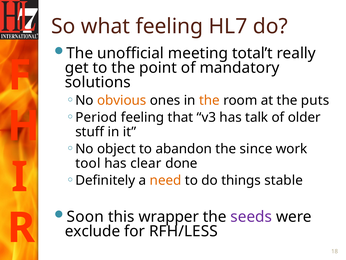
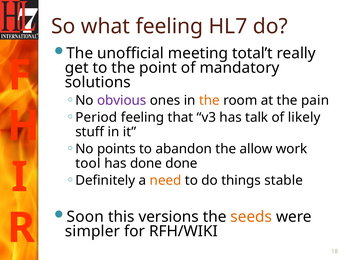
obvious colour: orange -> purple
puts: puts -> pain
older: older -> likely
object: object -> points
since: since -> allow
has clear: clear -> done
wrapper: wrapper -> versions
seeds colour: purple -> orange
exclude: exclude -> simpler
RFH/LESS: RFH/LESS -> RFH/WIKI
